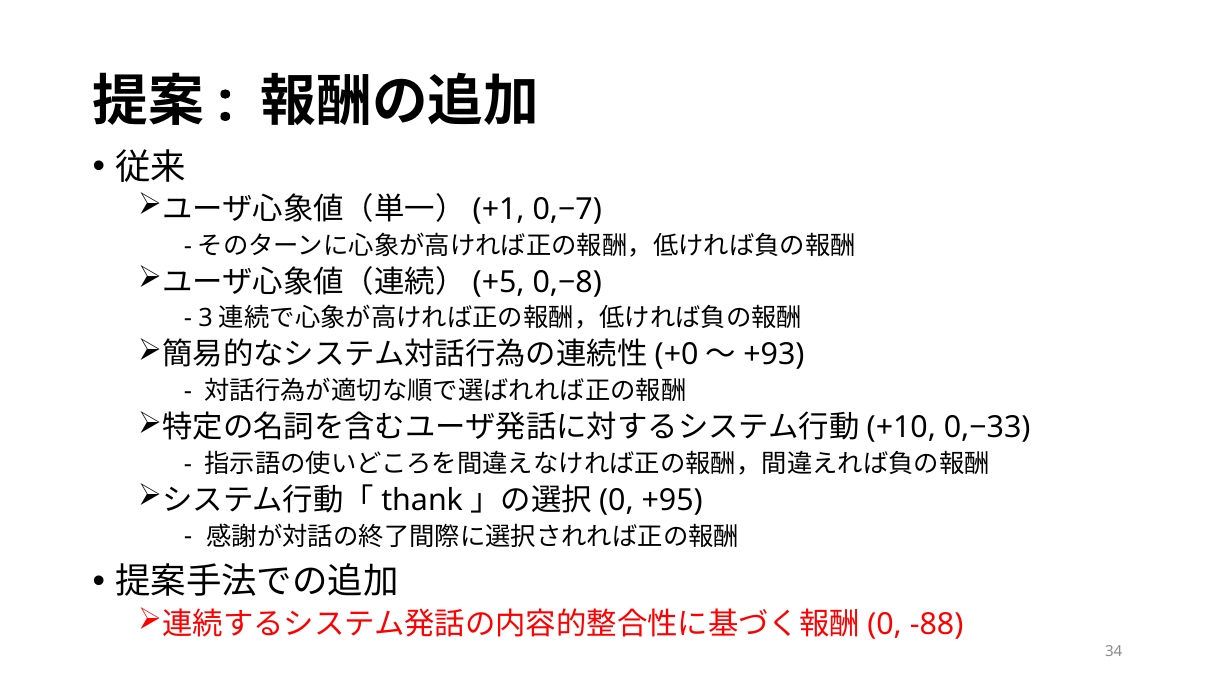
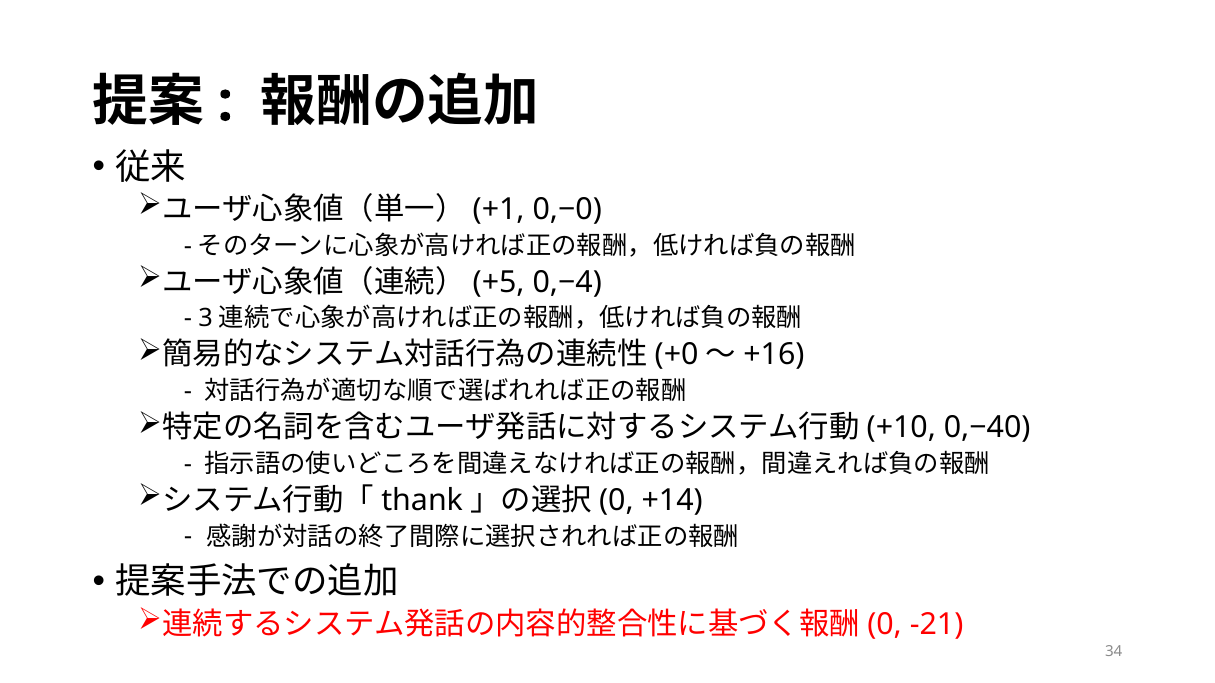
0,−7: 0,−7 -> 0,−0
0,−8: 0,−8 -> 0,−4
+93: +93 -> +16
0,−33: 0,−33 -> 0,−40
+95: +95 -> +14
-88: -88 -> -21
